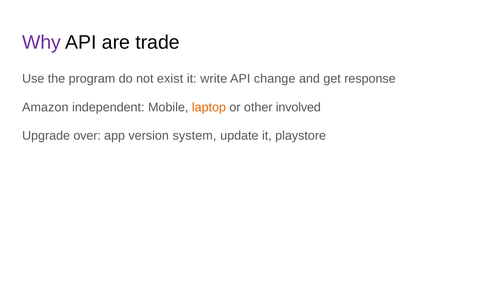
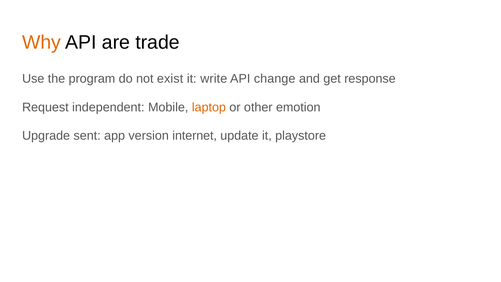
Why colour: purple -> orange
Amazon: Amazon -> Request
involved: involved -> emotion
over: over -> sent
system: system -> internet
